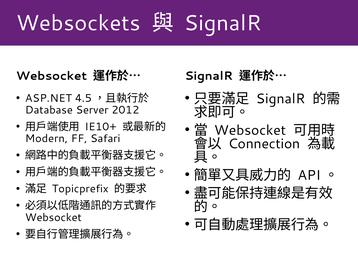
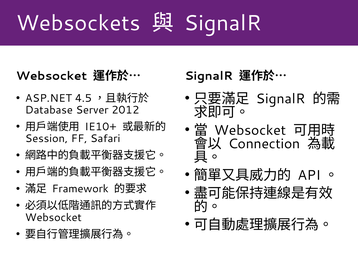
Modern: Modern -> Session
Topicprefix: Topicprefix -> Framework
